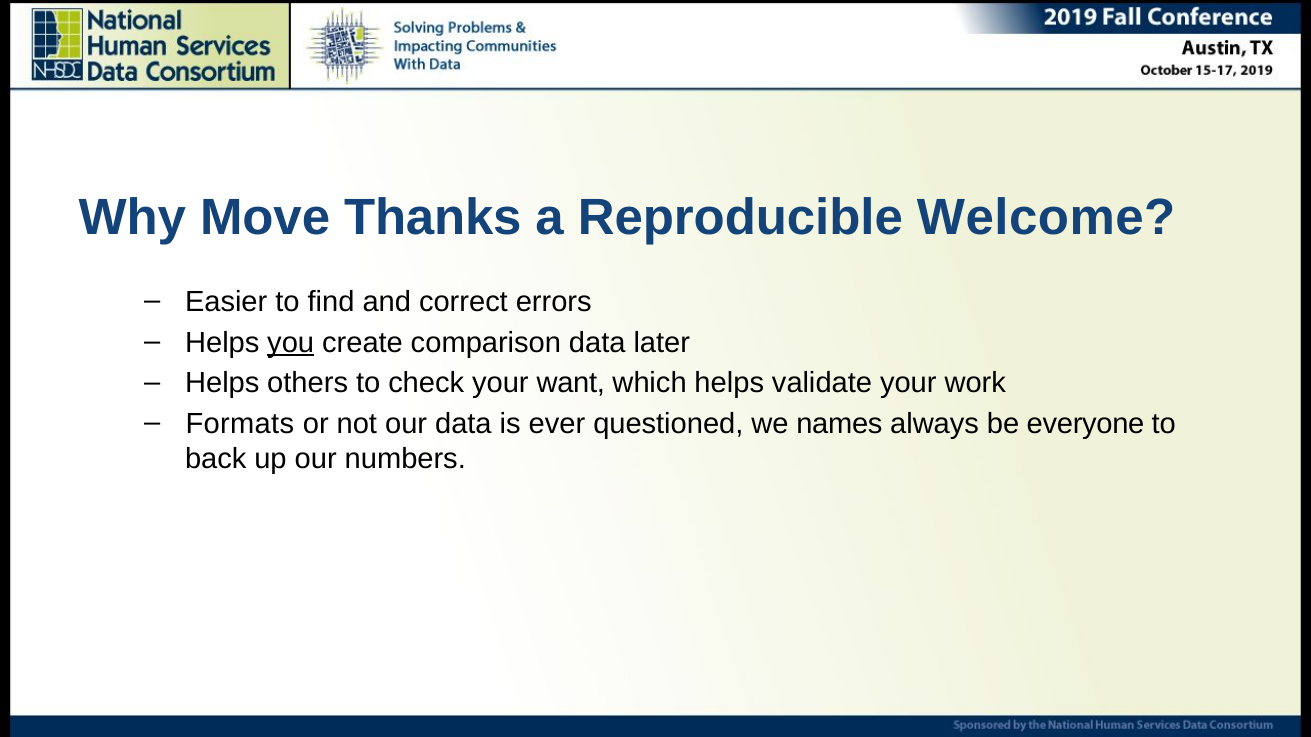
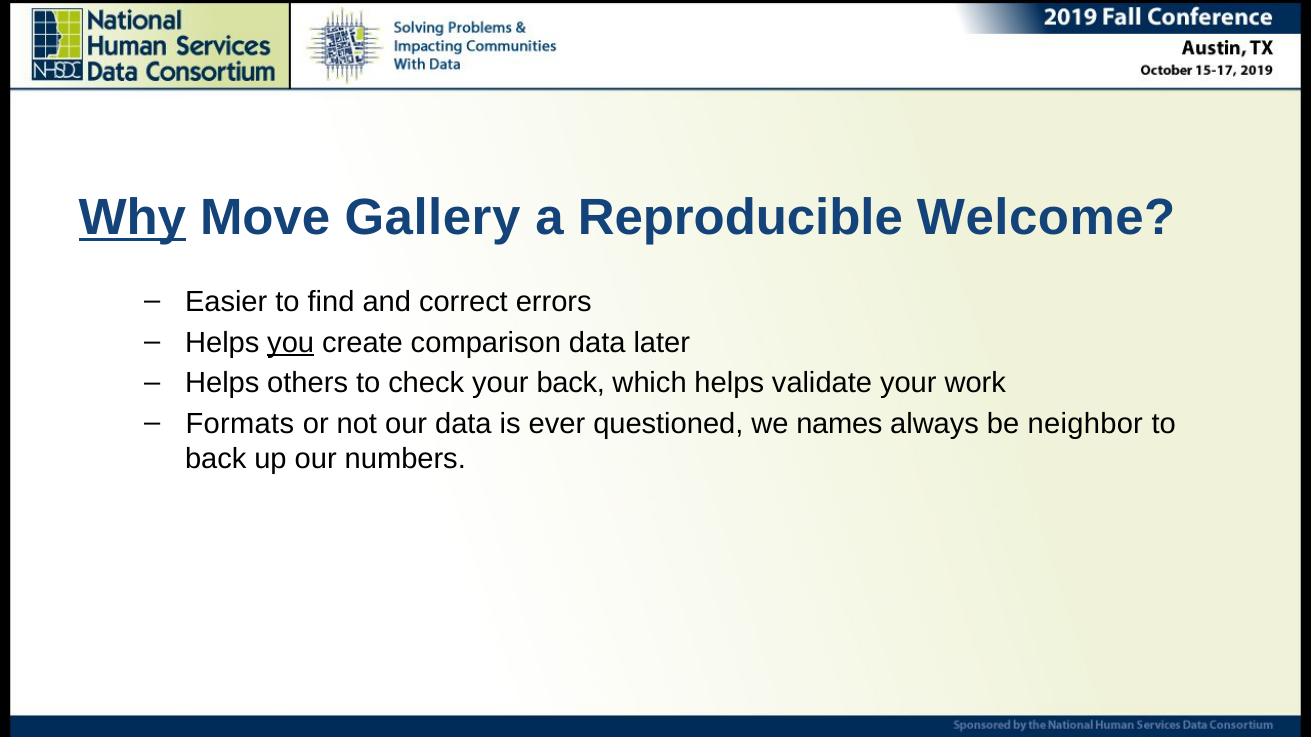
Why underline: none -> present
Thanks: Thanks -> Gallery
your want: want -> back
everyone: everyone -> neighbor
